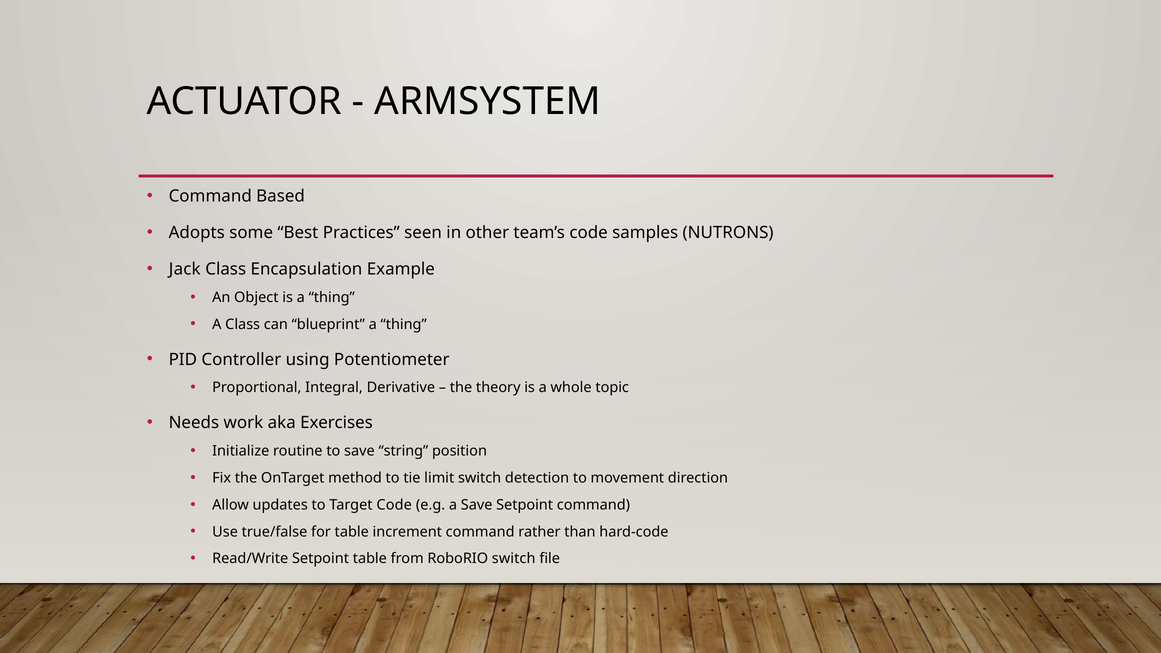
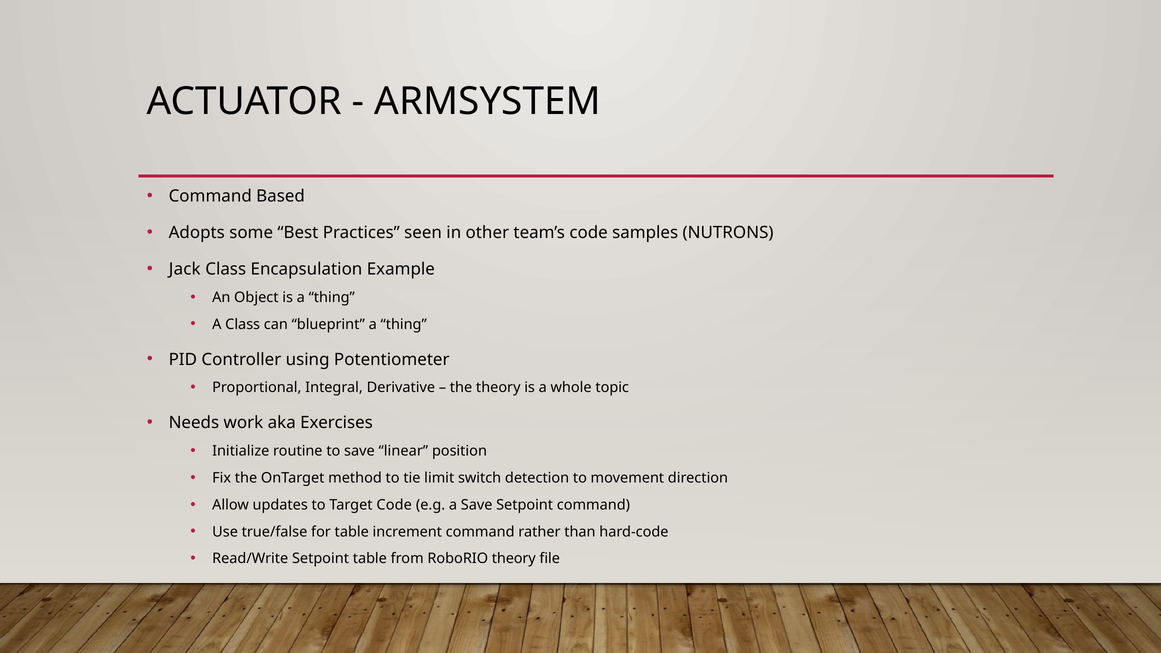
string: string -> linear
RoboRIO switch: switch -> theory
